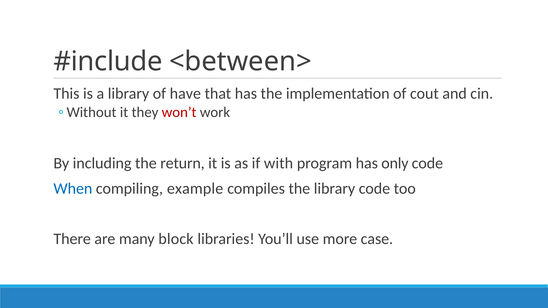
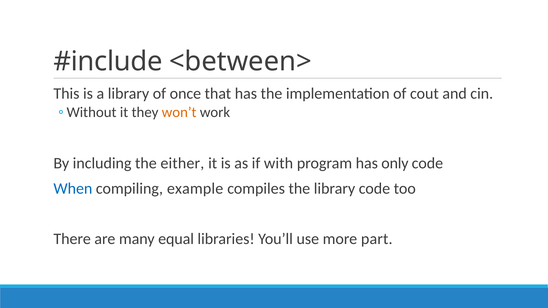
have: have -> once
won’t colour: red -> orange
return: return -> either
block: block -> equal
case: case -> part
